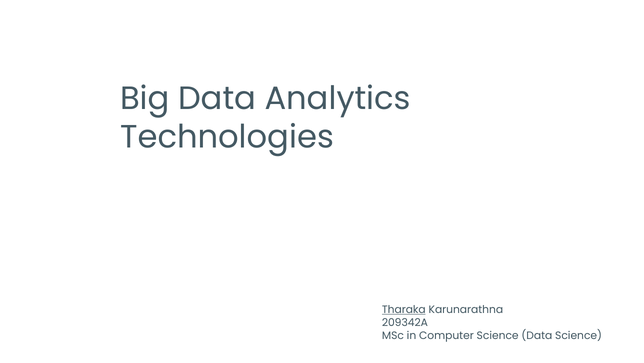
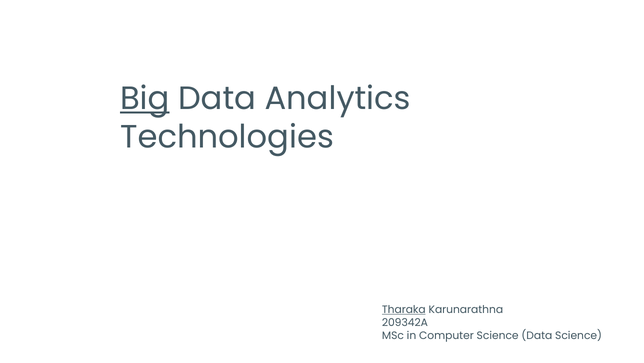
Big underline: none -> present
